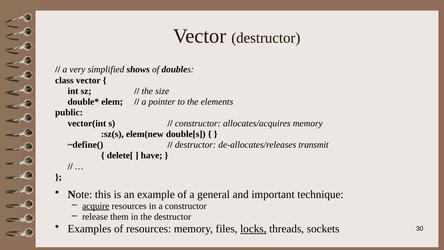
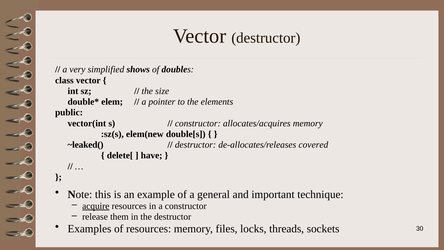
~define(: ~define( -> ~leaked(
transmit: transmit -> covered
locks underline: present -> none
